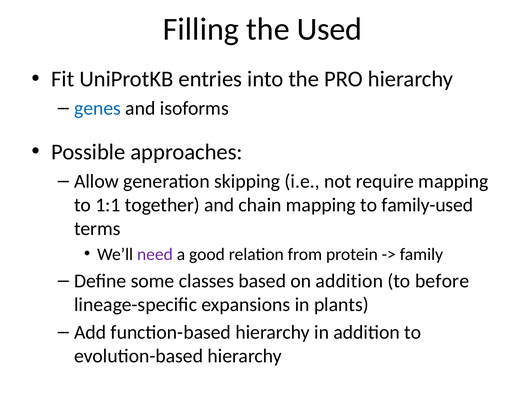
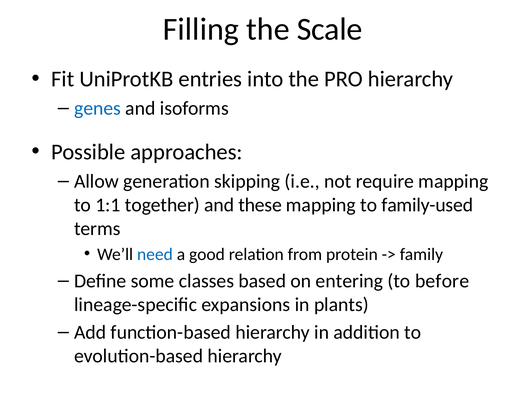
Used: Used -> Scale
chain: chain -> these
need colour: purple -> blue
on addition: addition -> entering
